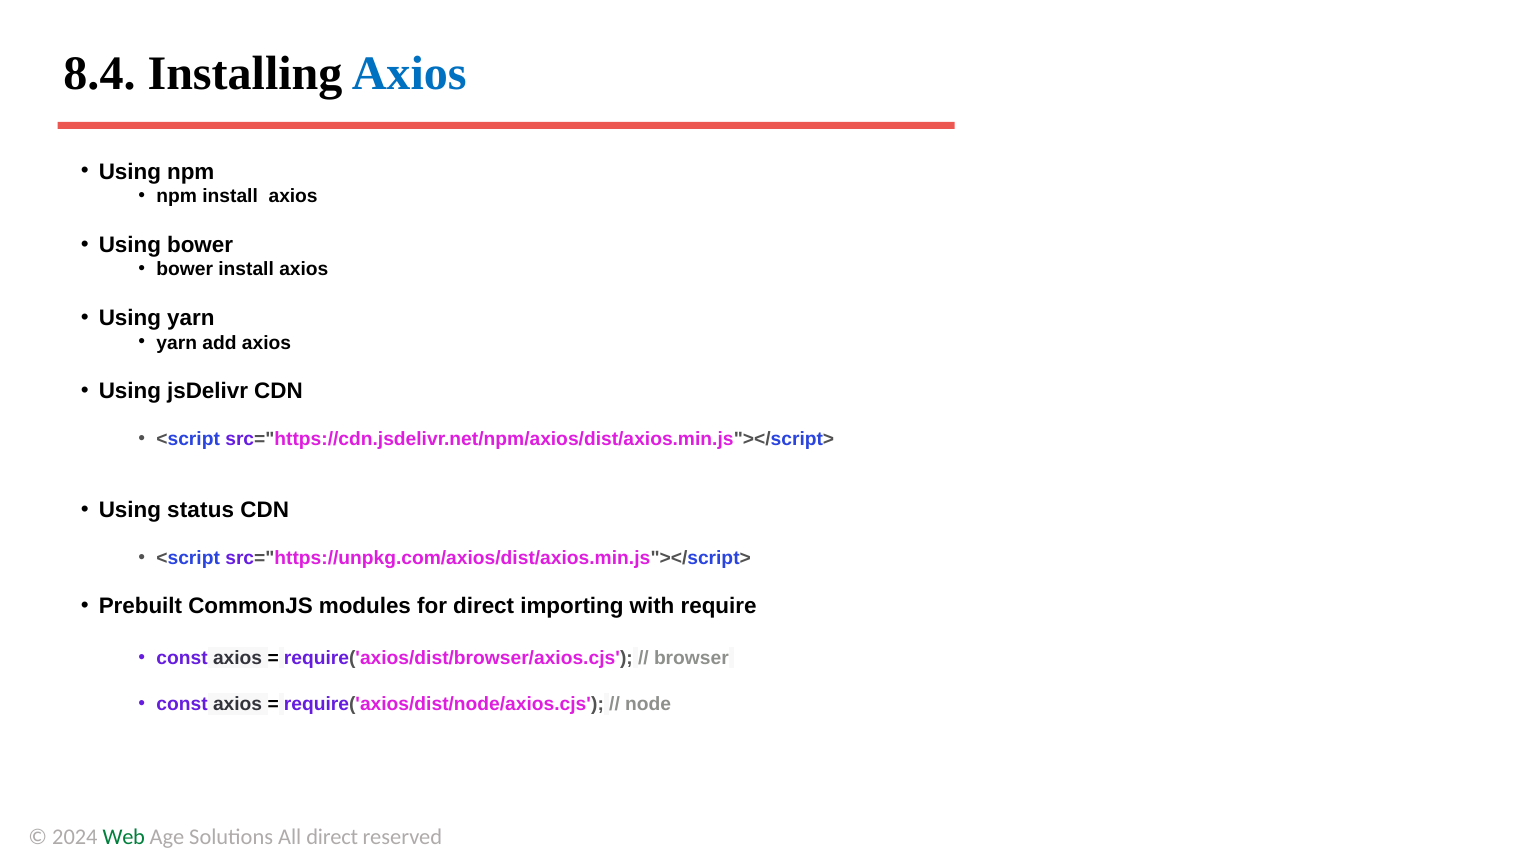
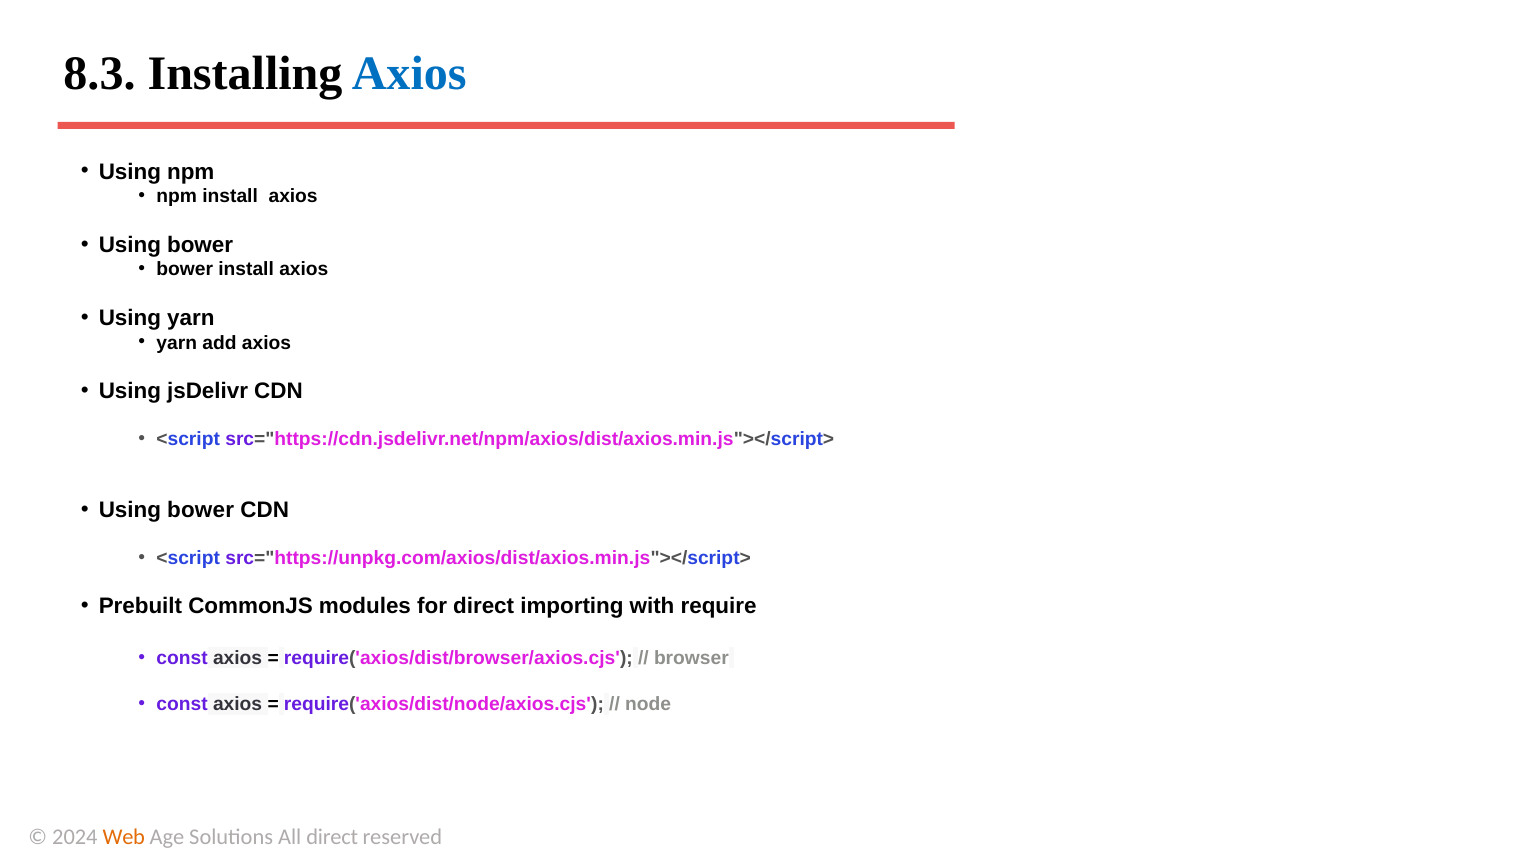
8.4: 8.4 -> 8.3
status at (201, 510): status -> bower
Web colour: green -> orange
